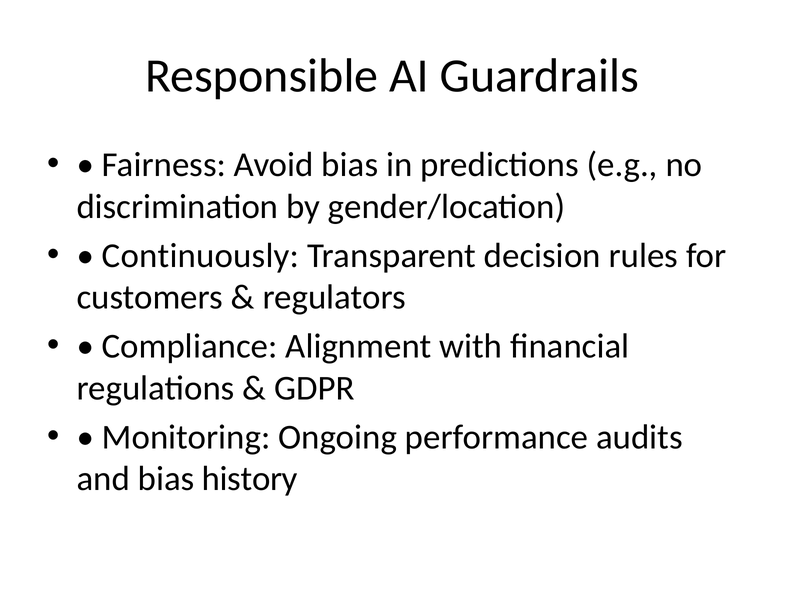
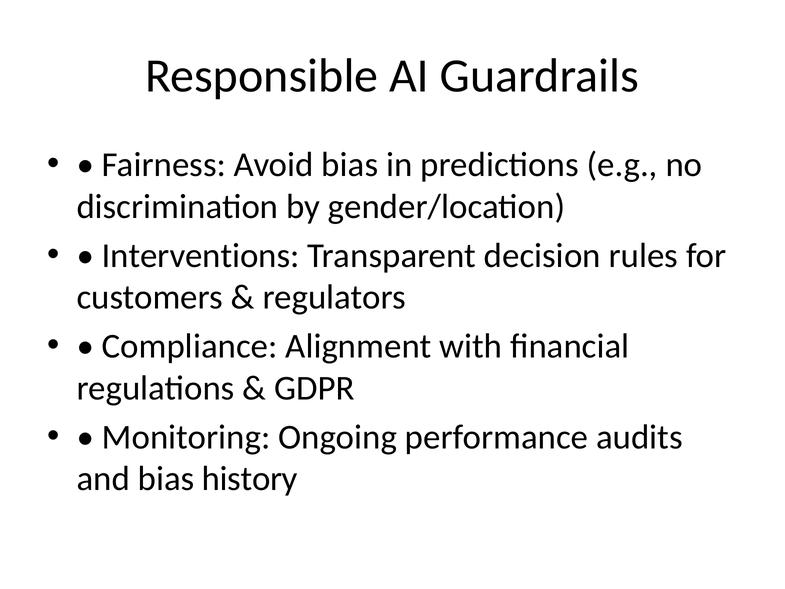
Continuously: Continuously -> Interventions
